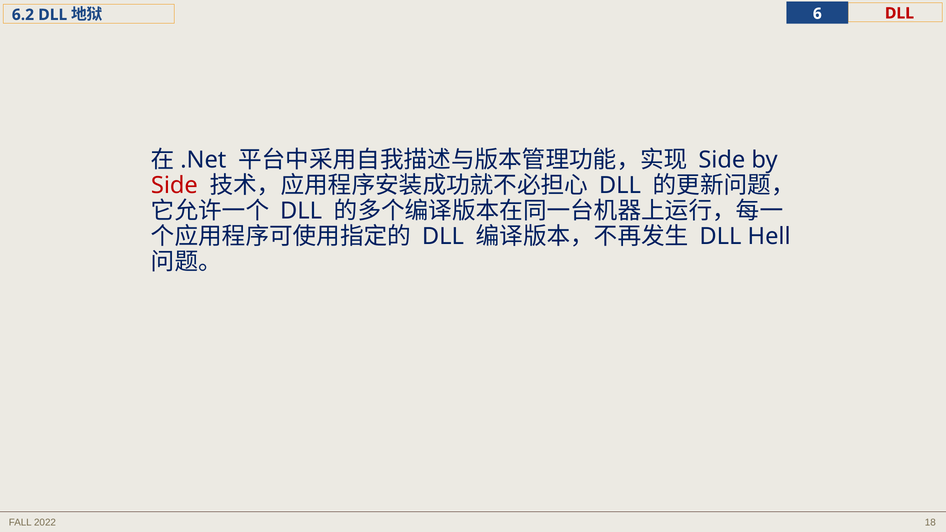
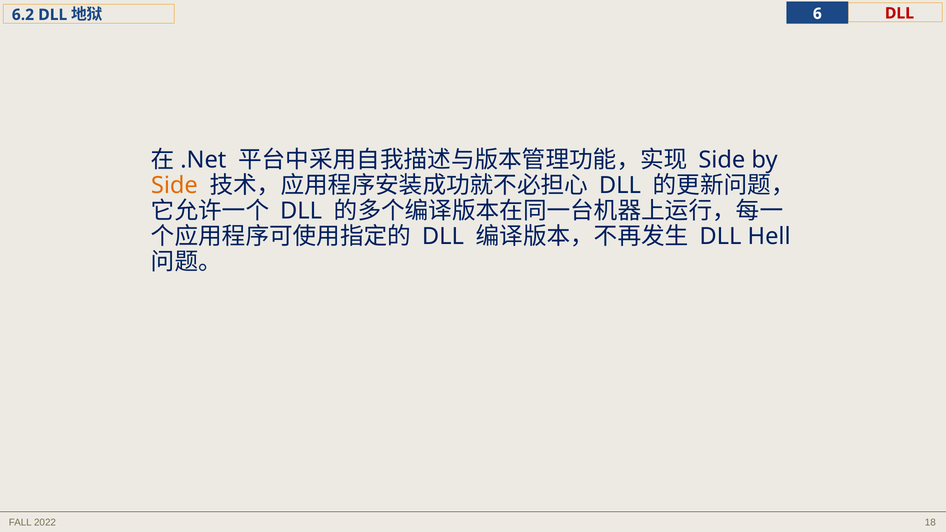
Side at (174, 185) colour: red -> orange
